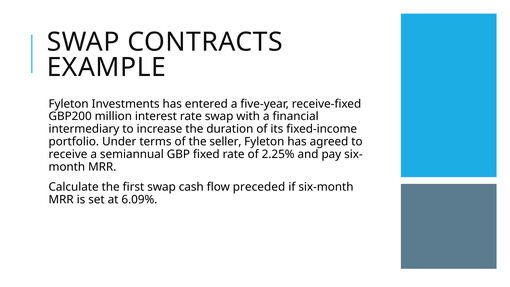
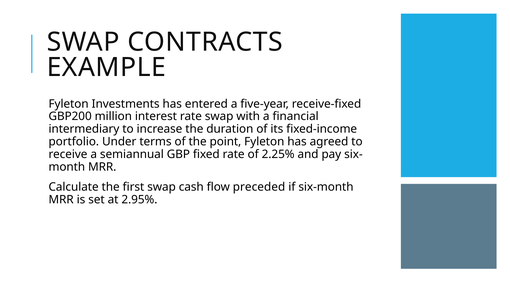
seller: seller -> point
6.09%: 6.09% -> 2.95%
